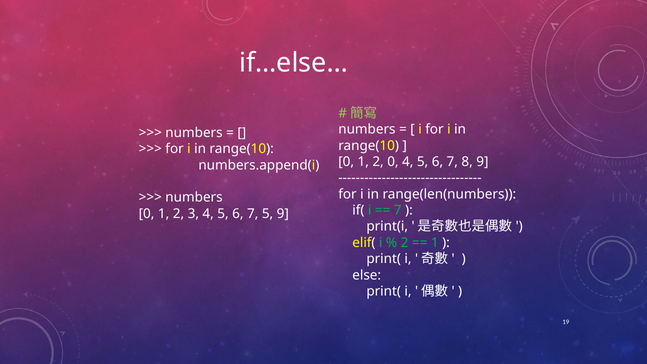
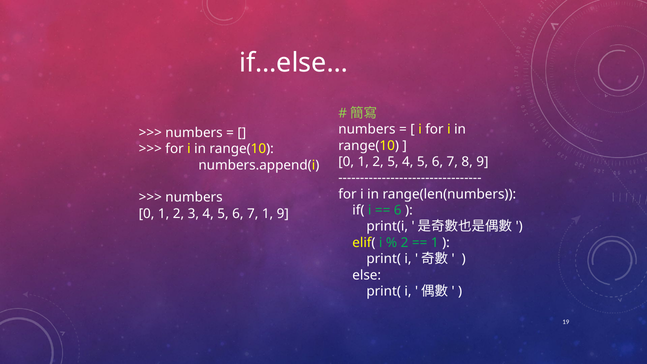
2 0: 0 -> 5
7 at (398, 210): 7 -> 6
7 5: 5 -> 1
